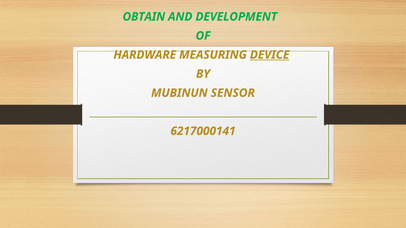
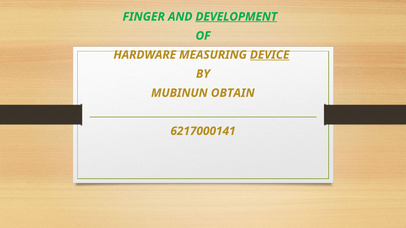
OBTAIN: OBTAIN -> FINGER
DEVELOPMENT underline: none -> present
SENSOR: SENSOR -> OBTAIN
